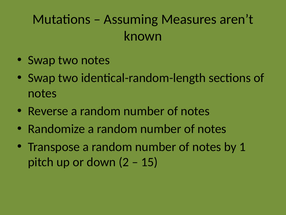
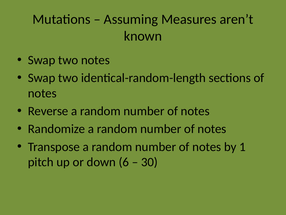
2: 2 -> 6
15: 15 -> 30
